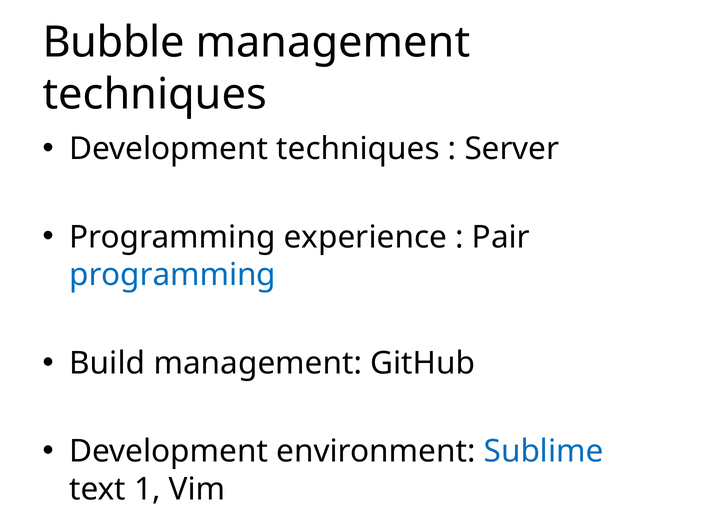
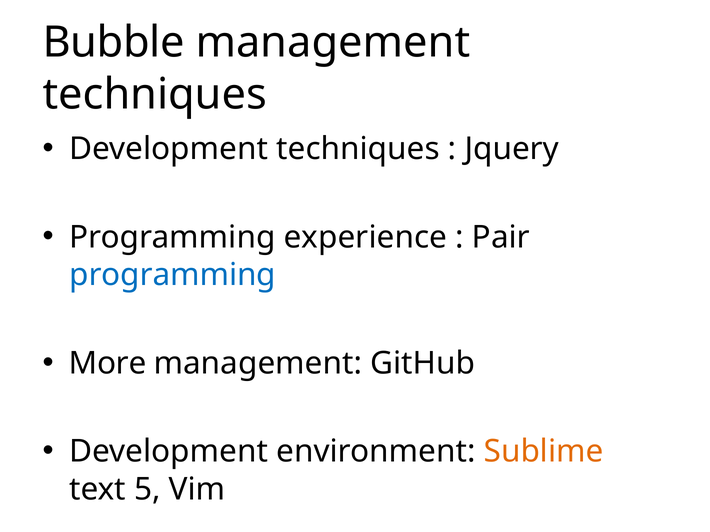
Server: Server -> Jquery
Build: Build -> More
Sublime colour: blue -> orange
1: 1 -> 5
